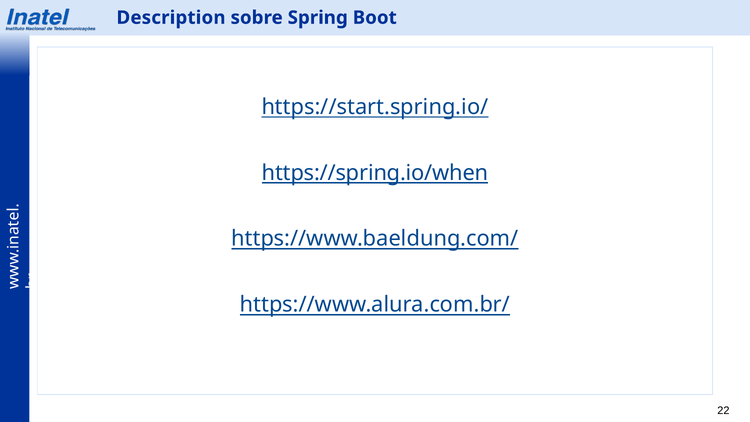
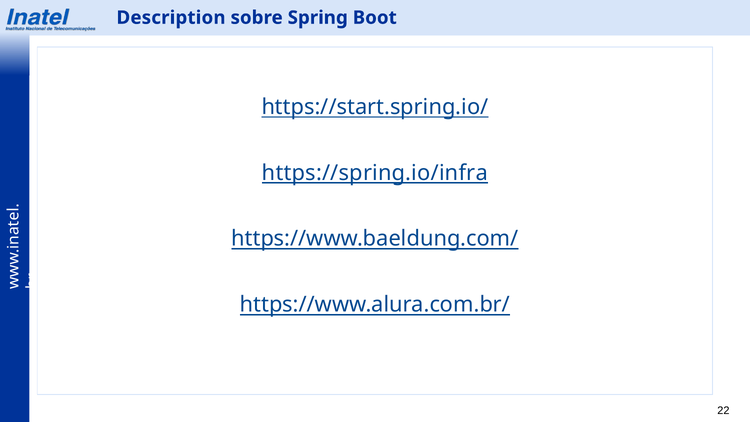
https://spring.io/when: https://spring.io/when -> https://spring.io/infra
